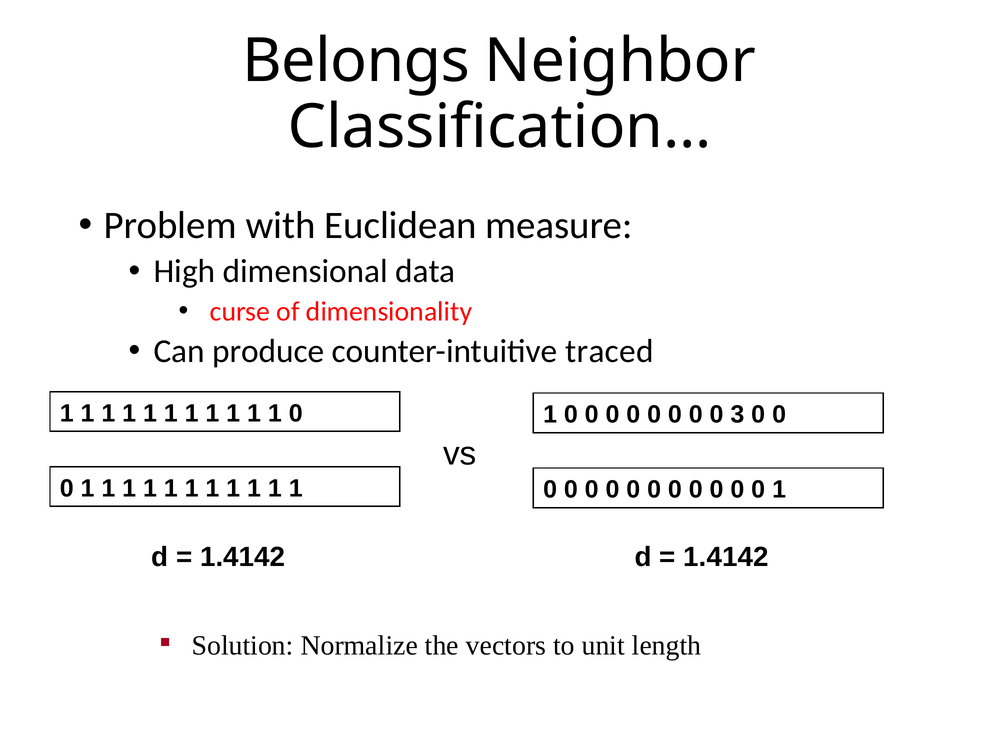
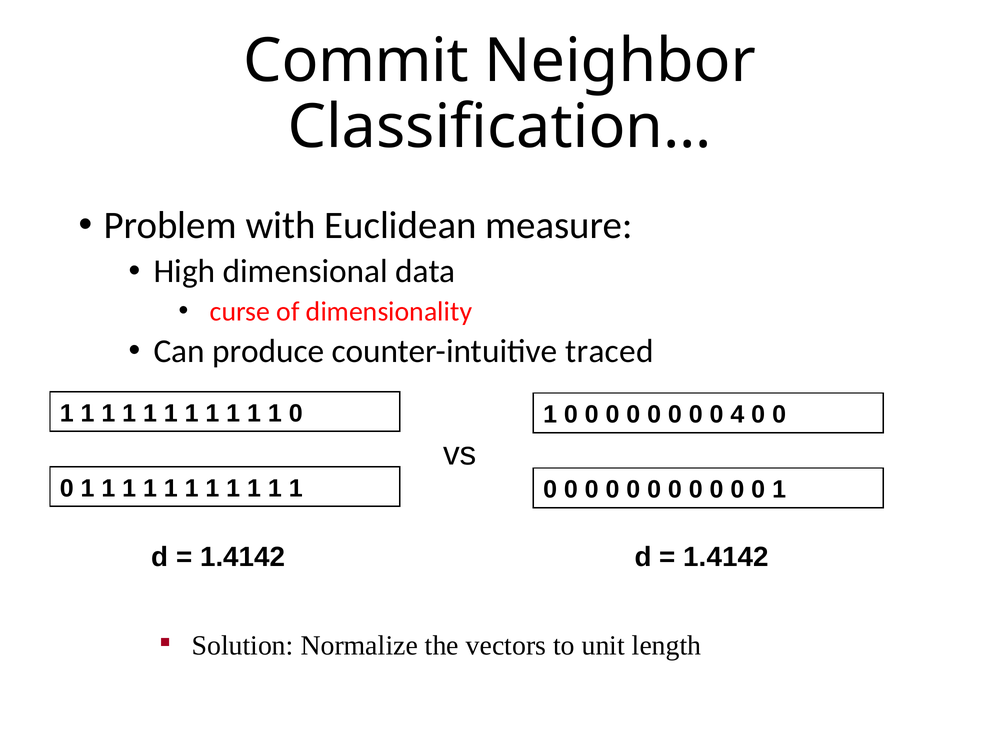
Belongs: Belongs -> Commit
3: 3 -> 4
